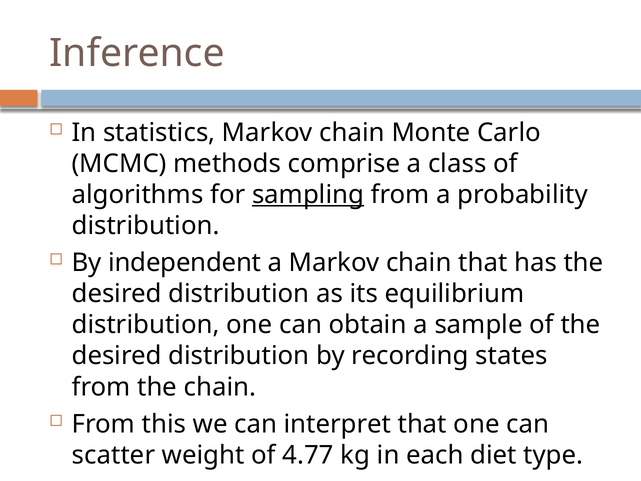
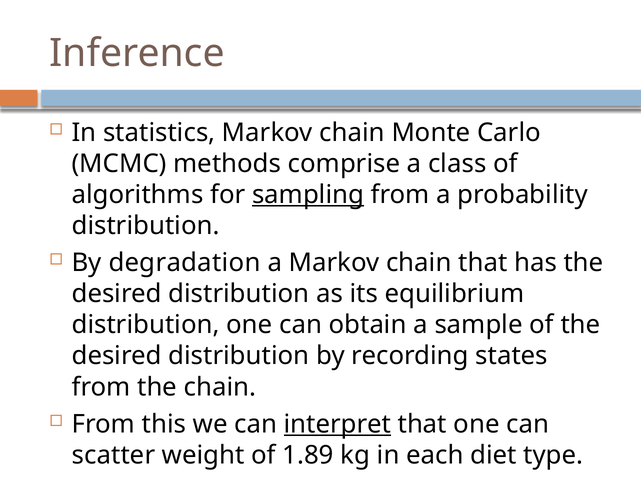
independent: independent -> degradation
interpret underline: none -> present
4.77: 4.77 -> 1.89
